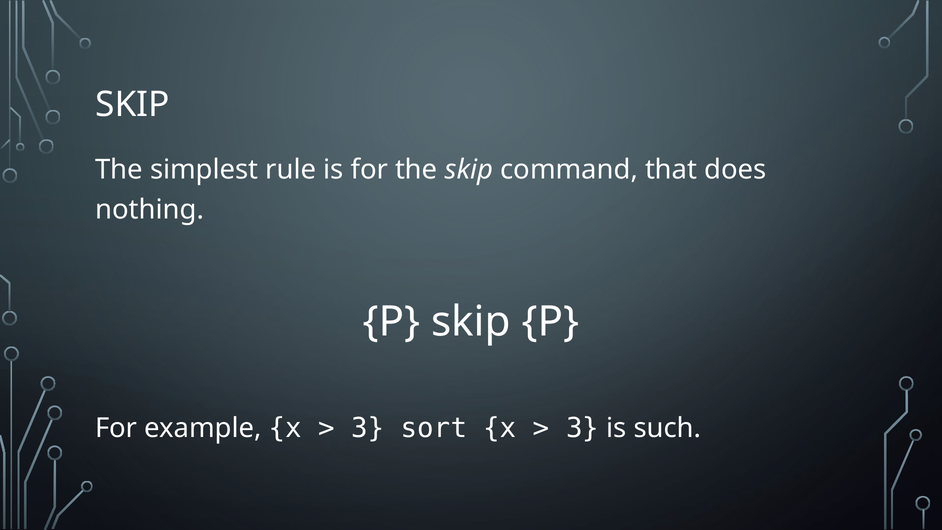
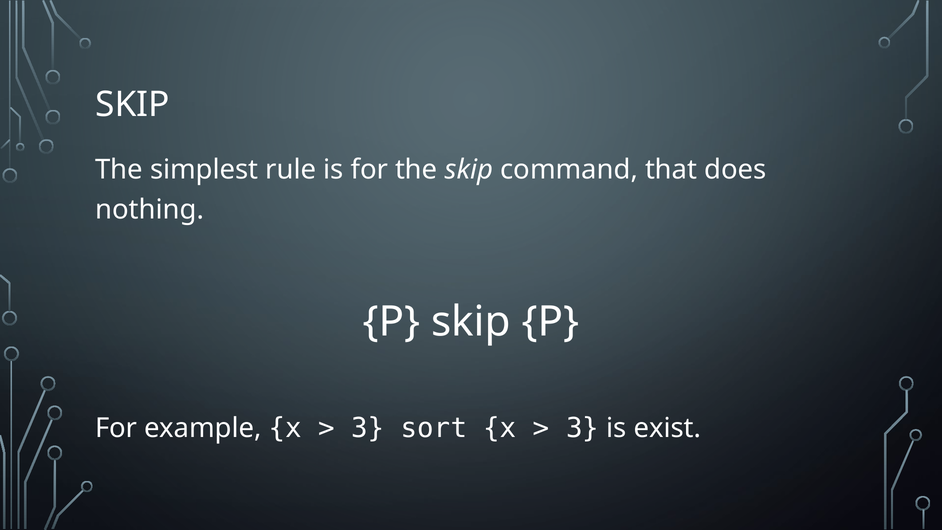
such: such -> exist
